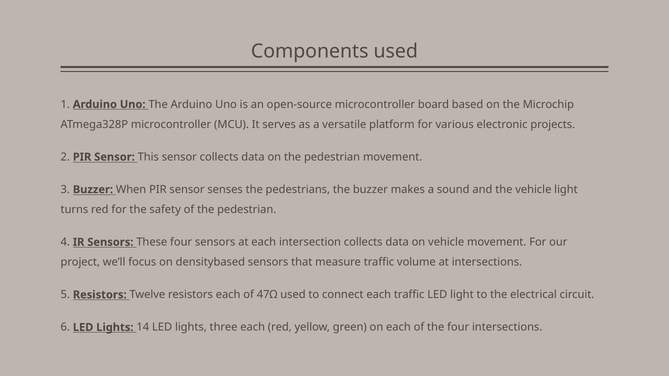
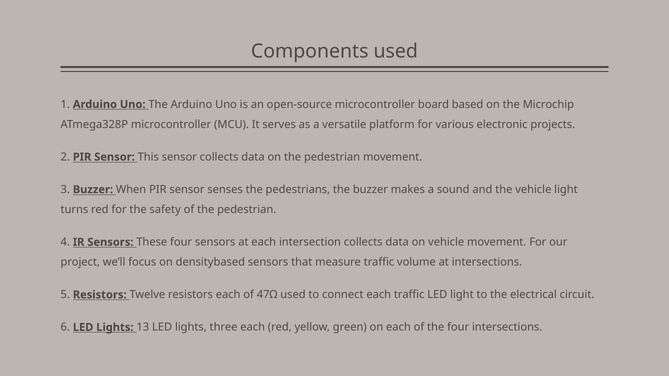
14: 14 -> 13
